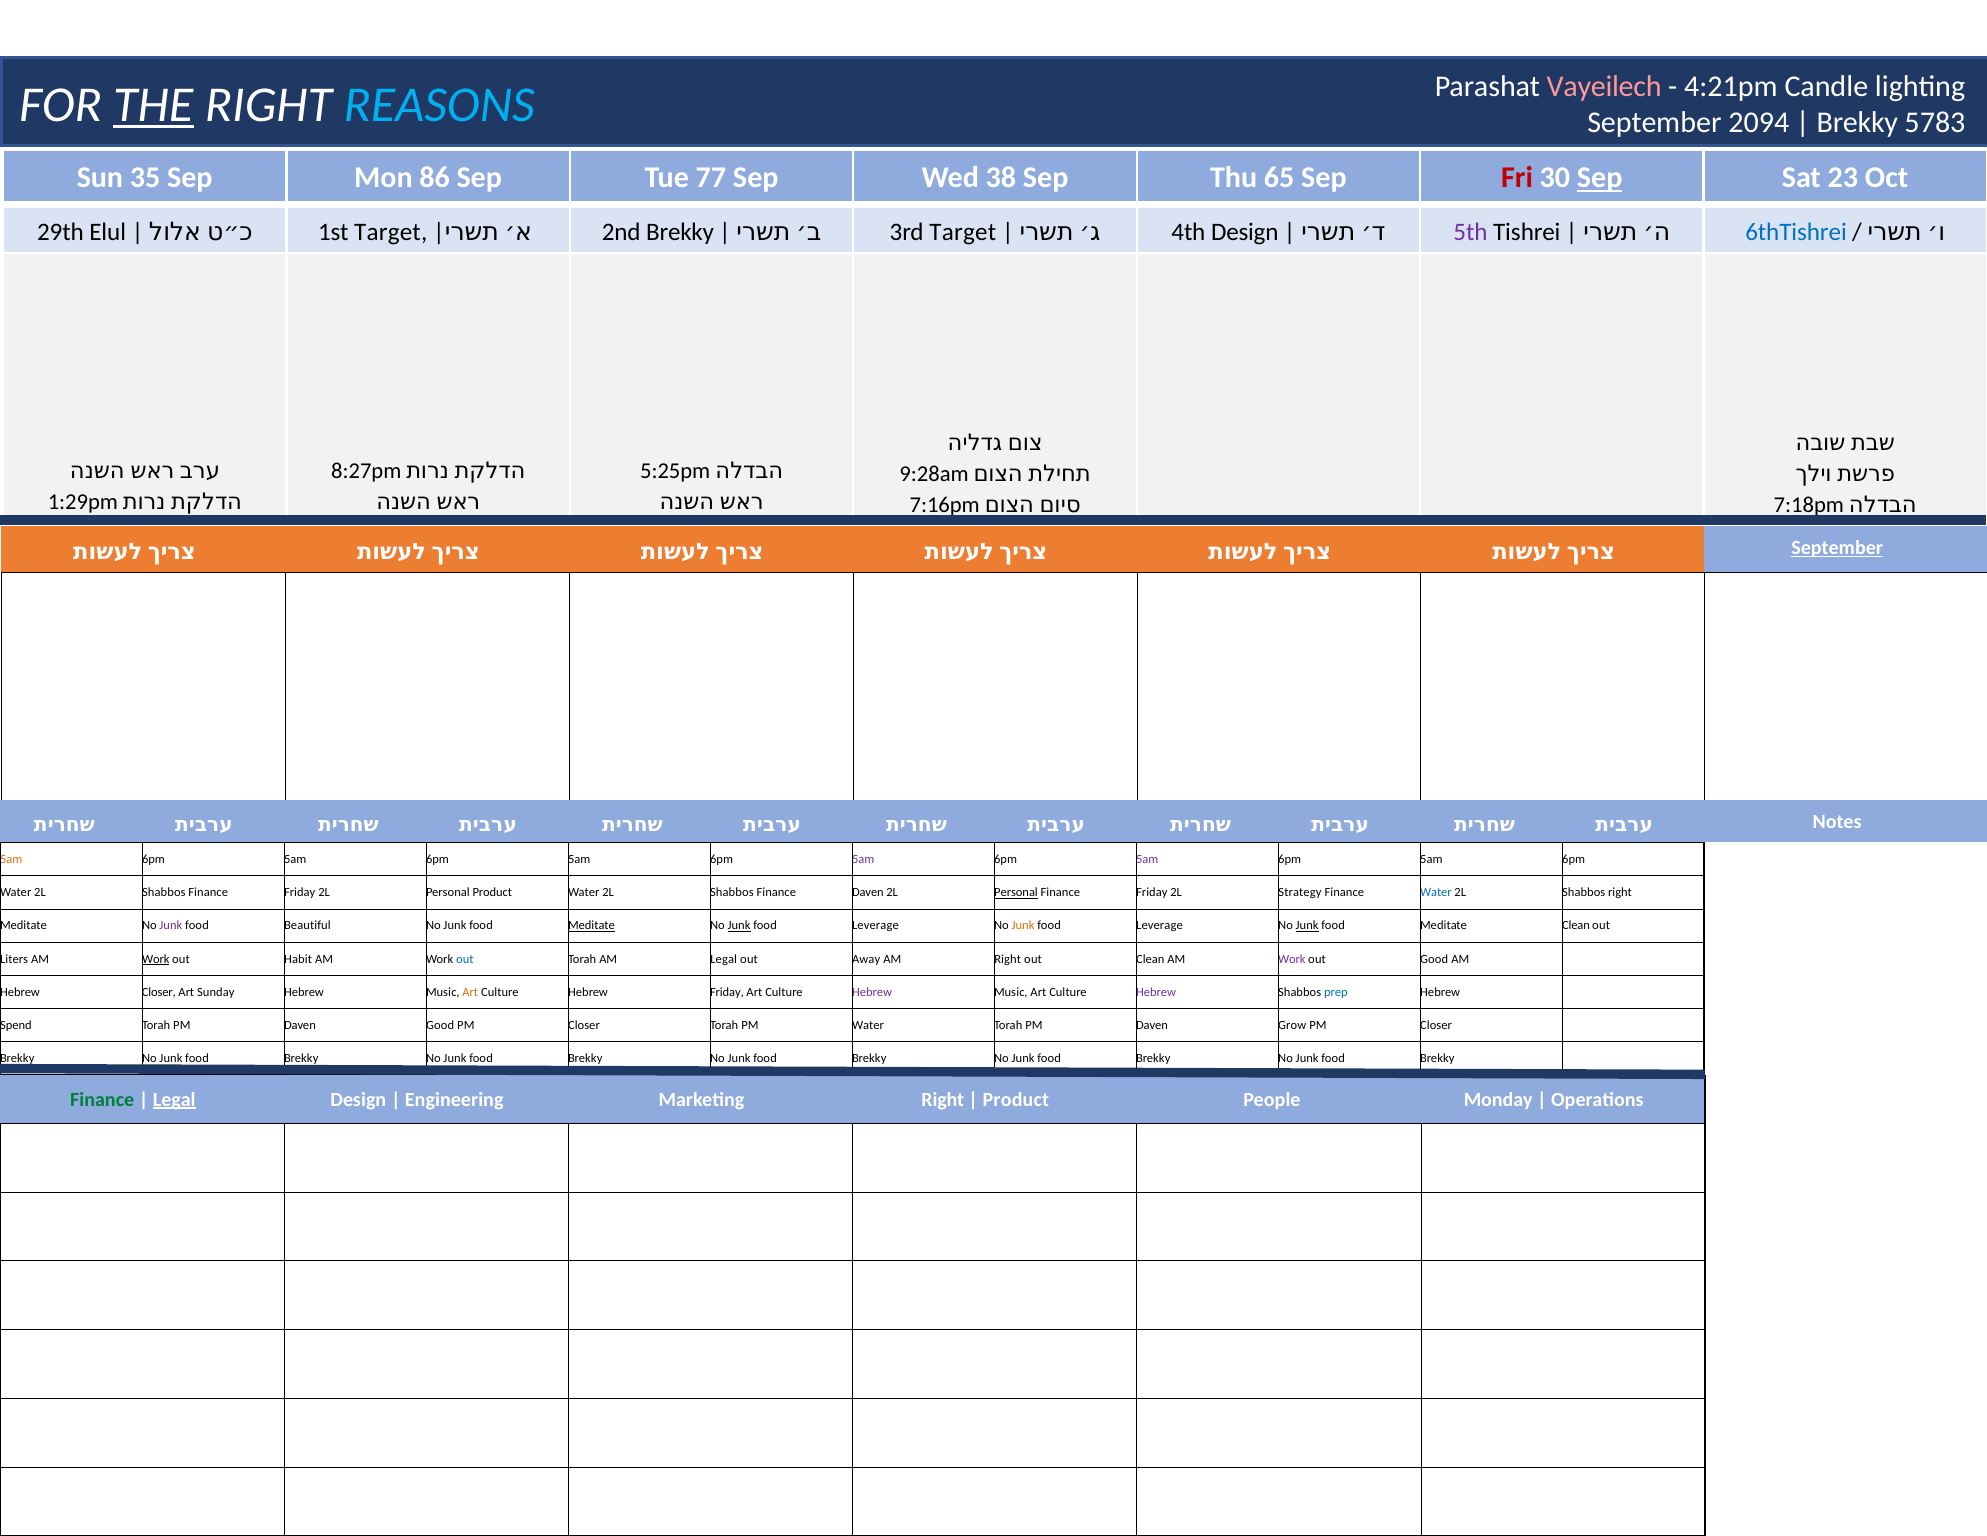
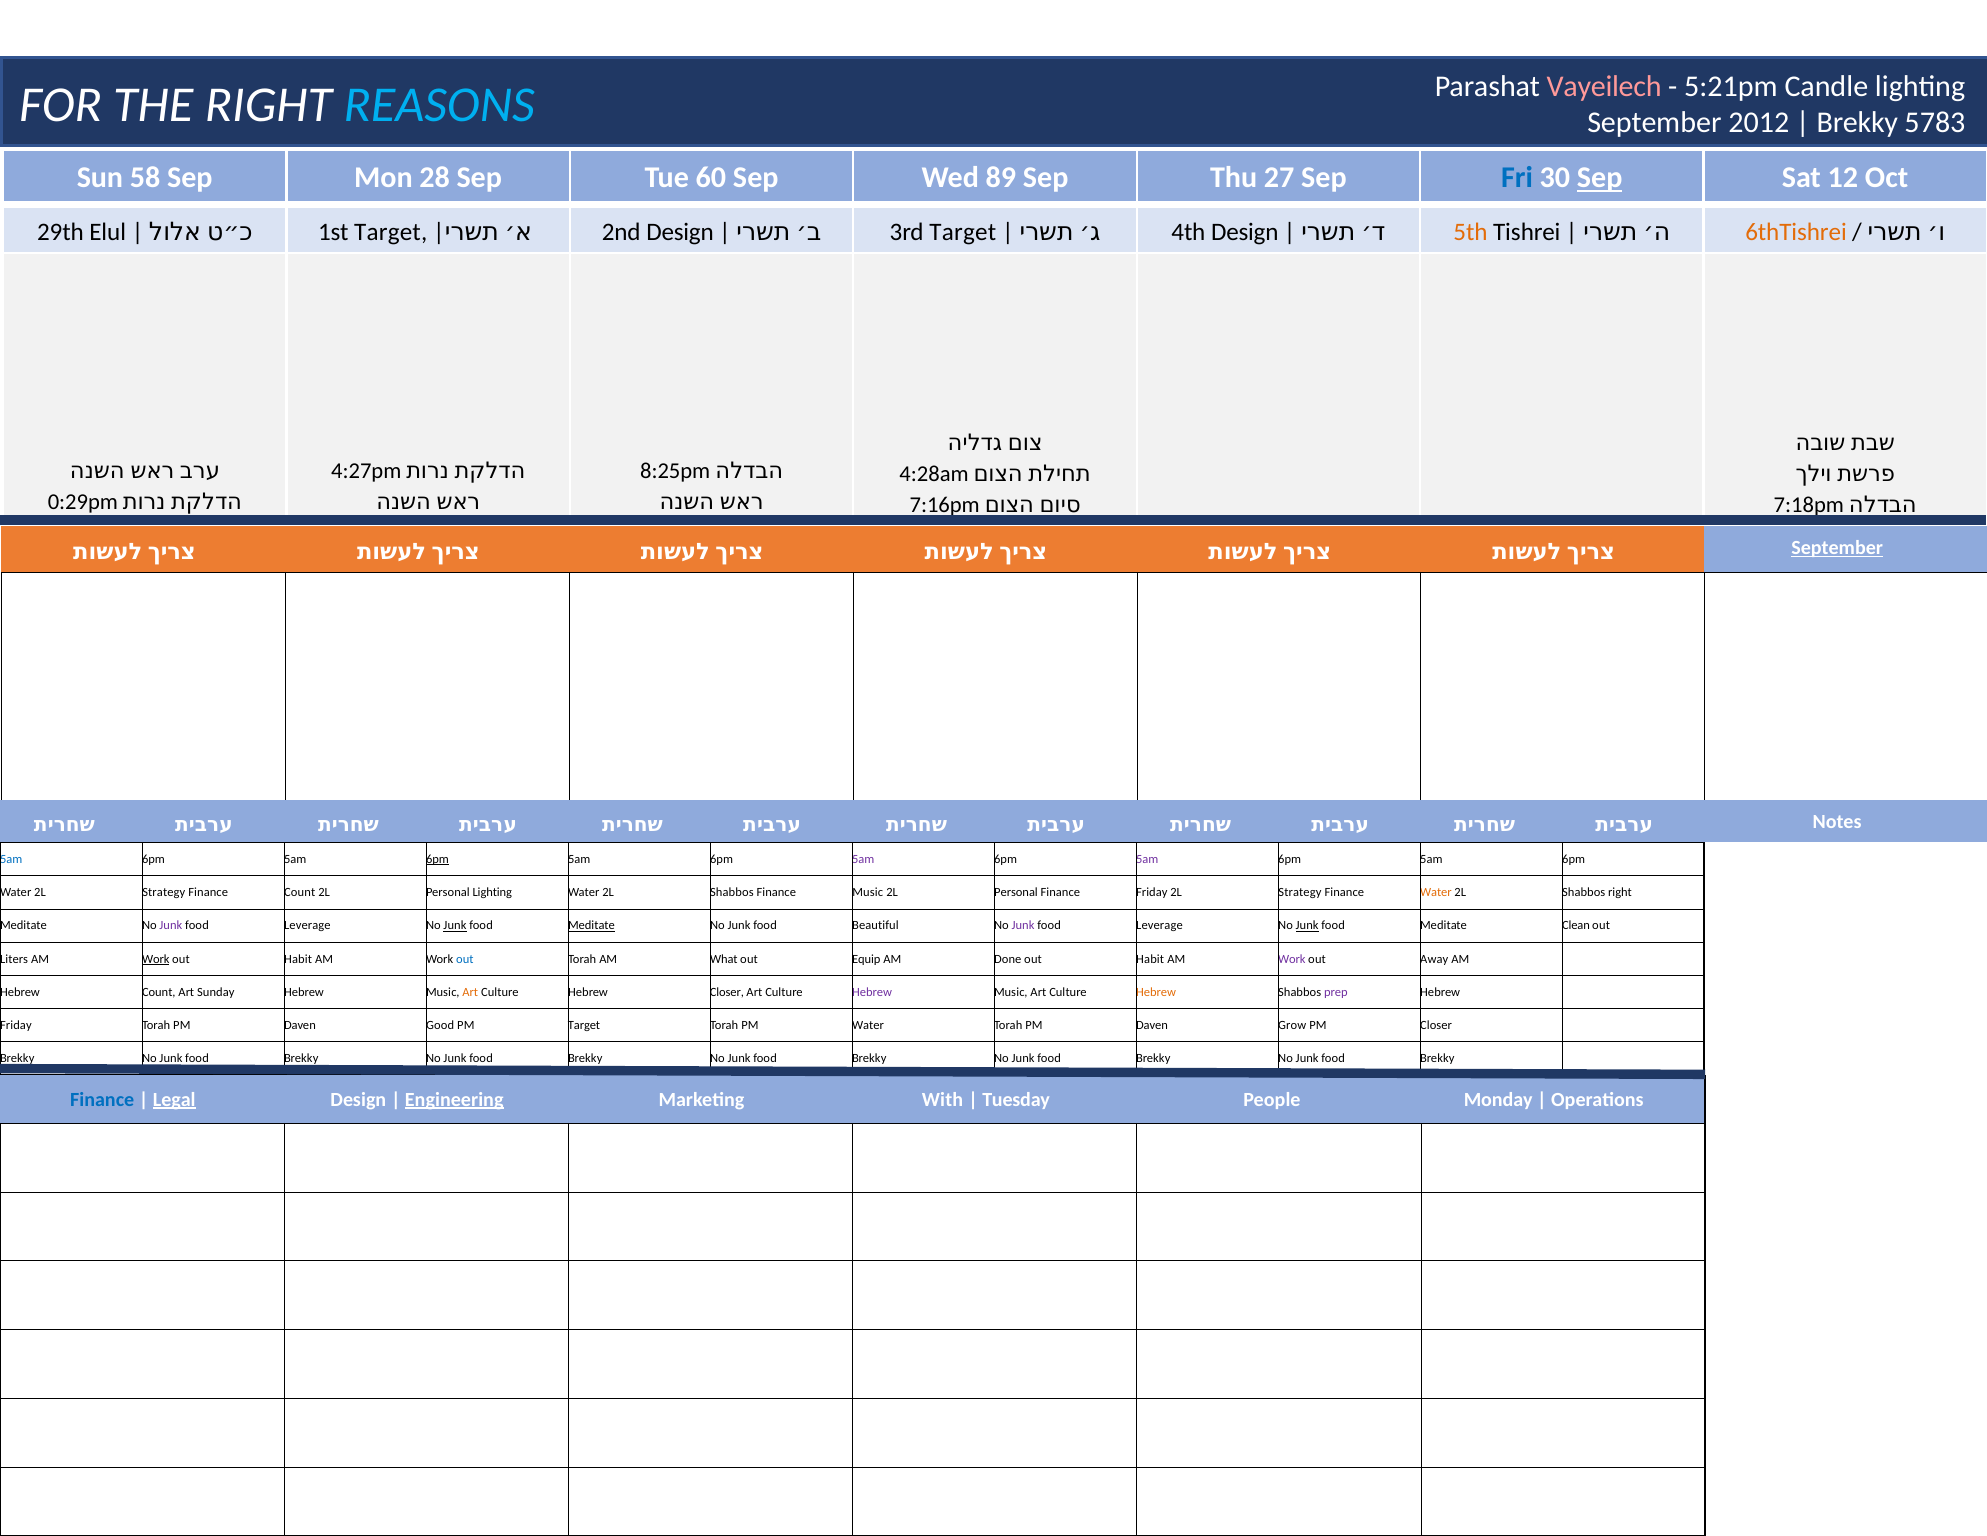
THE underline: present -> none
4:21pm: 4:21pm -> 5:21pm
2094: 2094 -> 2012
35: 35 -> 58
86: 86 -> 28
77: 77 -> 60
38: 38 -> 89
65: 65 -> 27
Fri colour: red -> blue
23: 23 -> 12
2nd Brekky: Brekky -> Design
5th colour: purple -> orange
6thTishrei colour: blue -> orange
8:27pm: 8:27pm -> 4:27pm
5:25pm: 5:25pm -> 8:25pm
9:28am: 9:28am -> 4:28am
1:29pm: 1:29pm -> 0:29pm
5am at (11, 859) colour: orange -> blue
6pm at (438, 859) underline: none -> present
Shabbos at (164, 892): Shabbos -> Strategy
Friday at (300, 892): Friday -> Count
Personal Product: Product -> Lighting
Finance Daven: Daven -> Music
Personal at (1016, 892) underline: present -> none
Water at (1436, 892) colour: blue -> orange
Beautiful at (307, 925): Beautiful -> Leverage
Junk at (455, 925) underline: none -> present
Junk at (739, 925) underline: present -> none
Leverage at (875, 925): Leverage -> Beautiful
Junk at (1023, 925) colour: orange -> purple
AM Legal: Legal -> What
Away: Away -> Equip
AM Right: Right -> Done
Clean at (1150, 959): Clean -> Habit
out Good: Good -> Away
Hebrew Closer: Closer -> Count
Hebrew Friday: Friday -> Closer
Hebrew at (1156, 992) colour: purple -> orange
prep colour: blue -> purple
Spend at (16, 1025): Spend -> Friday
Closer at (584, 1025): Closer -> Target
Finance at (102, 1099) colour: green -> blue
Engineering underline: none -> present
Marketing Right: Right -> With
Product at (1016, 1099): Product -> Tuesday
